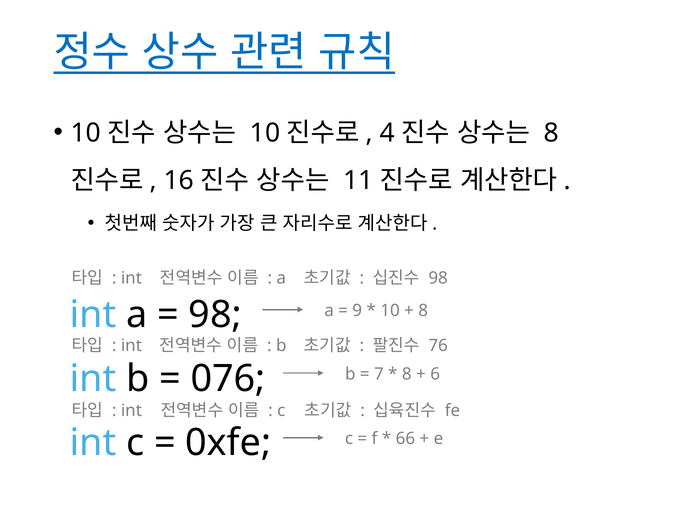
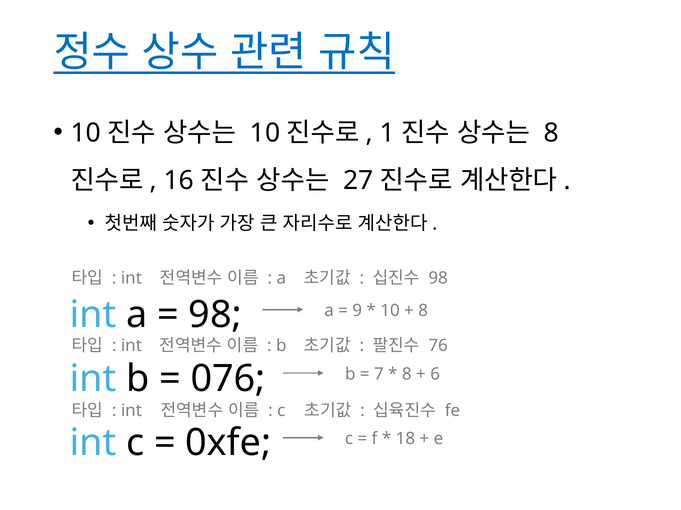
4: 4 -> 1
11: 11 -> 27
66: 66 -> 18
